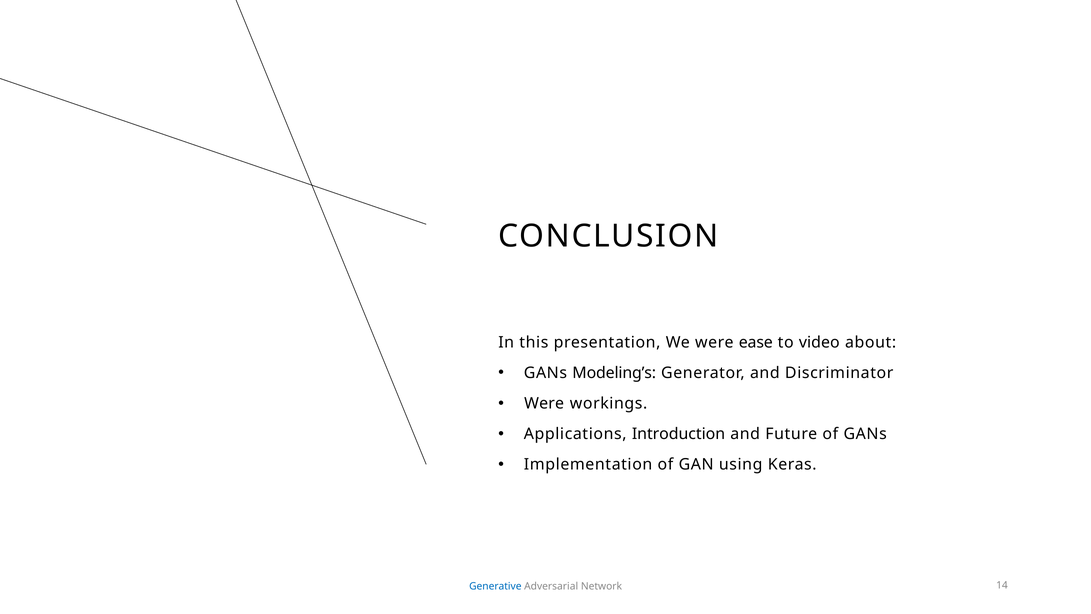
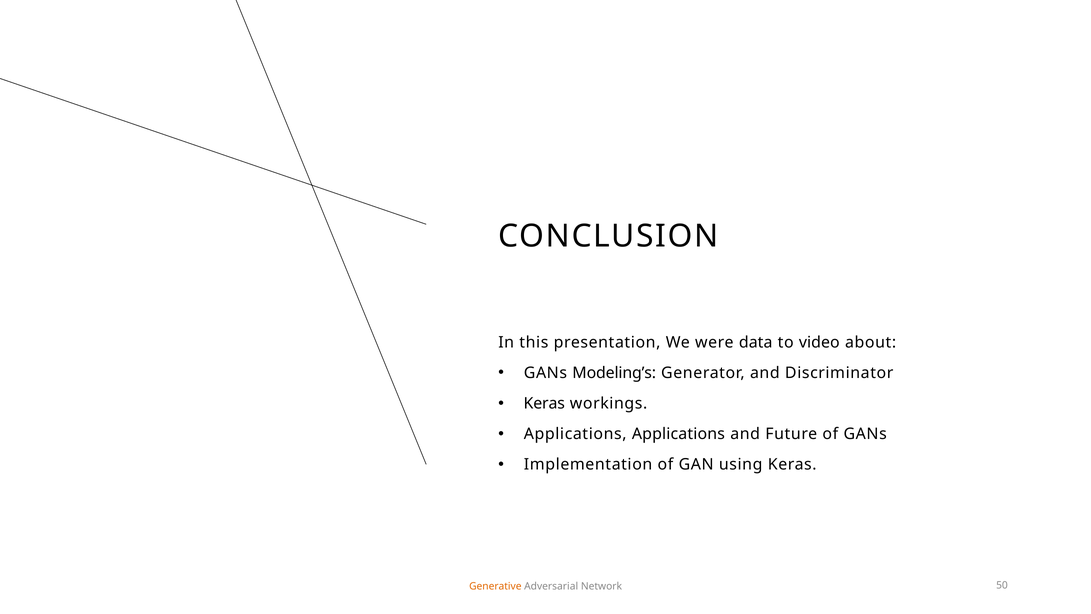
ease: ease -> data
Were at (544, 403): Were -> Keras
Applications Introduction: Introduction -> Applications
Generative colour: blue -> orange
14: 14 -> 50
